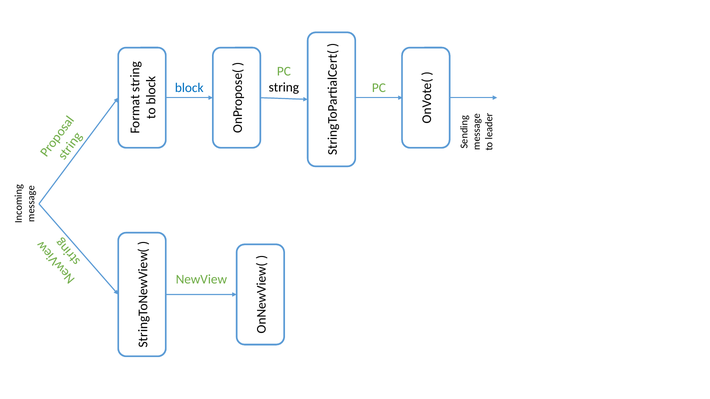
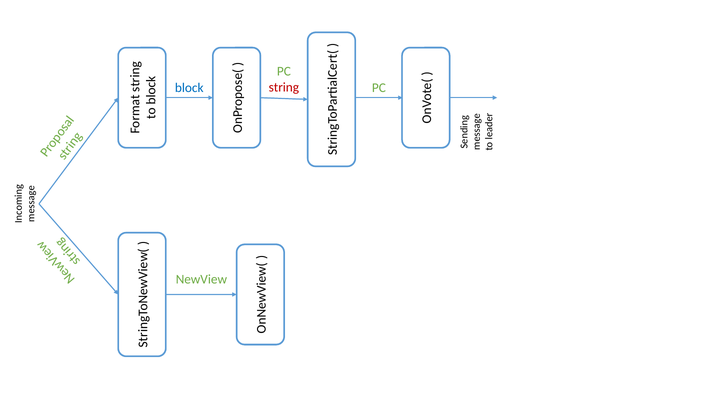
string colour: black -> red
